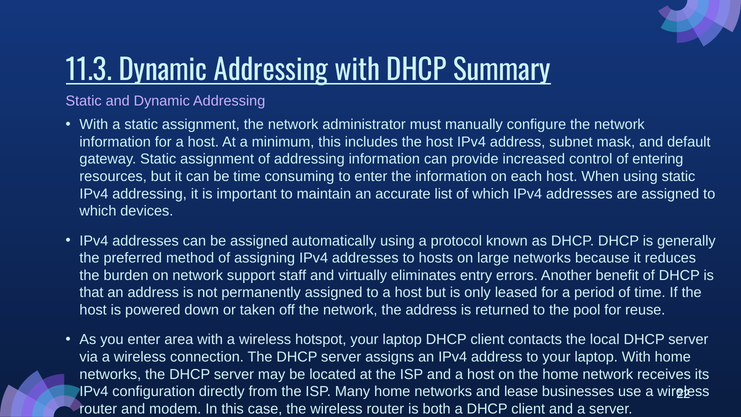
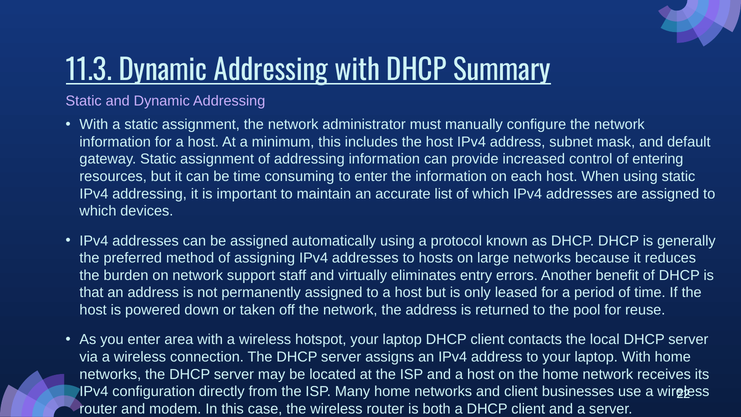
and lease: lease -> client
